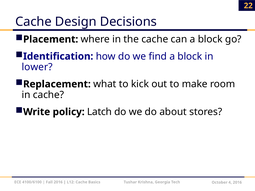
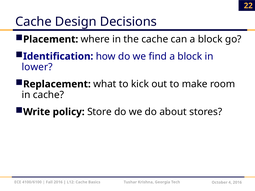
Latch: Latch -> Store
